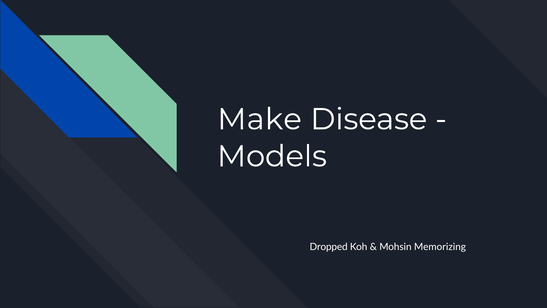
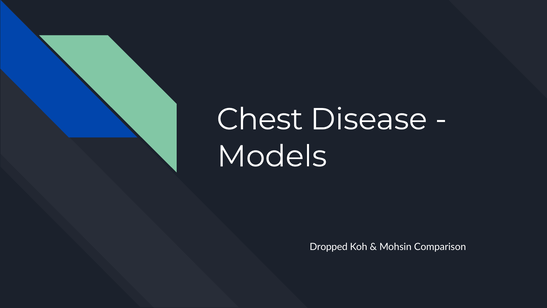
Make: Make -> Chest
Memorizing: Memorizing -> Comparison
